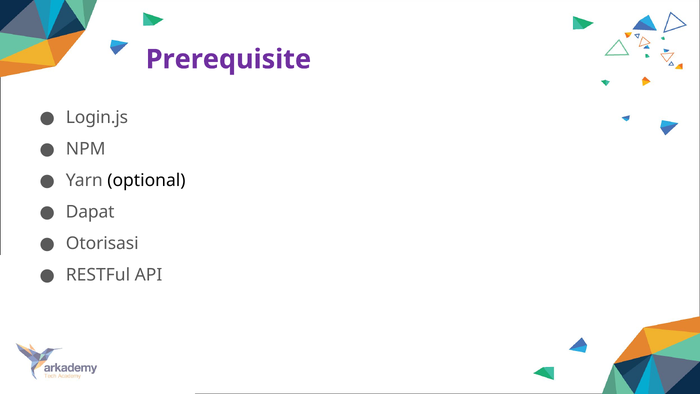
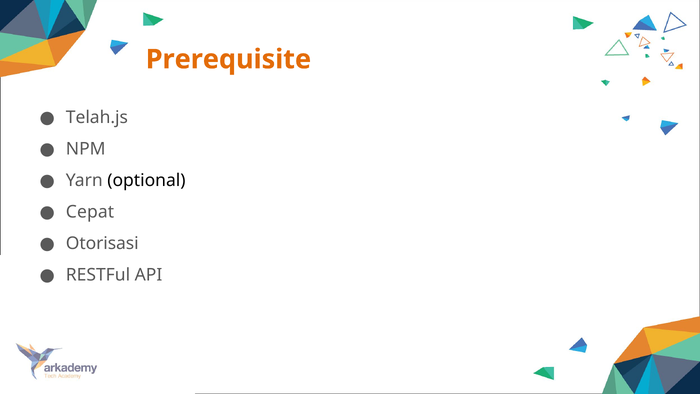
Prerequisite colour: purple -> orange
Login.js: Login.js -> Telah.js
Dapat: Dapat -> Cepat
